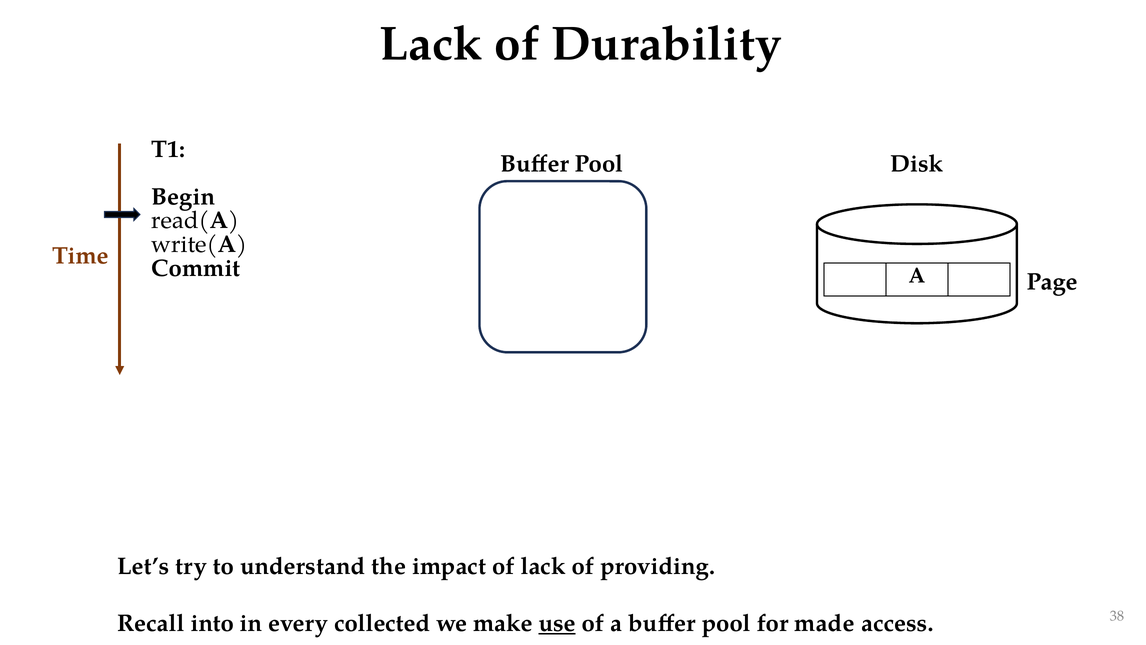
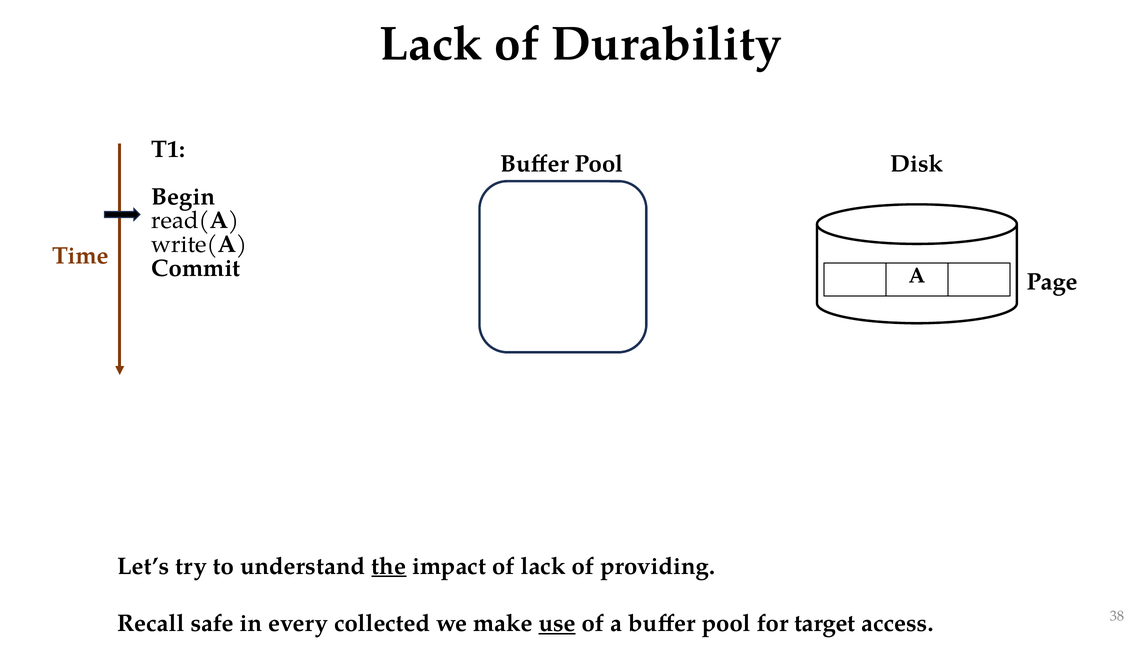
the underline: none -> present
into: into -> safe
made: made -> target
